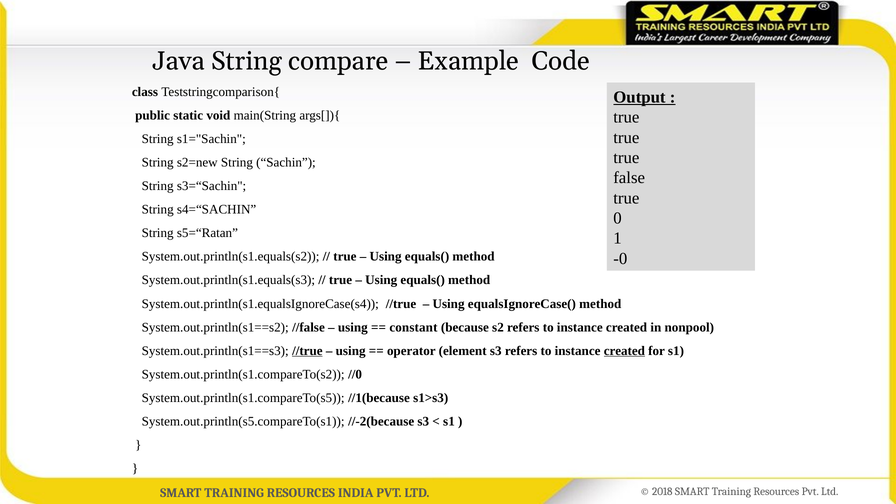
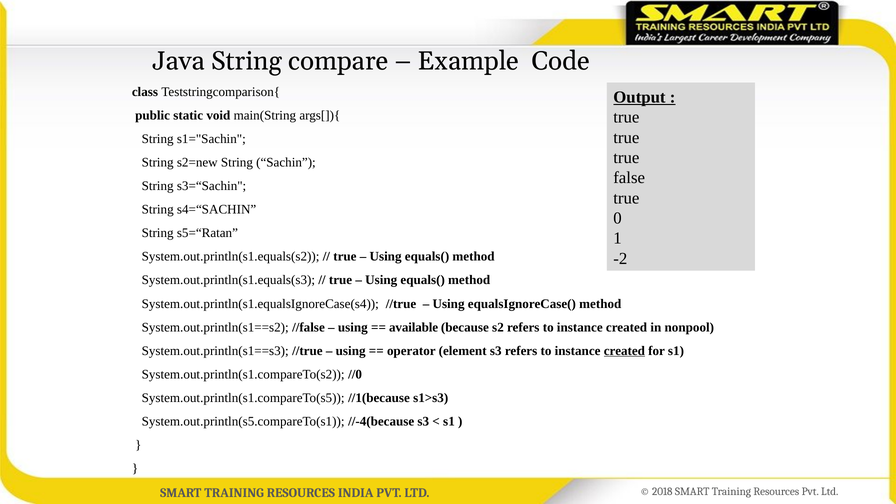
-0: -0 -> -2
constant: constant -> available
//true at (307, 351) underline: present -> none
//-2(because: //-2(because -> //-4(because
